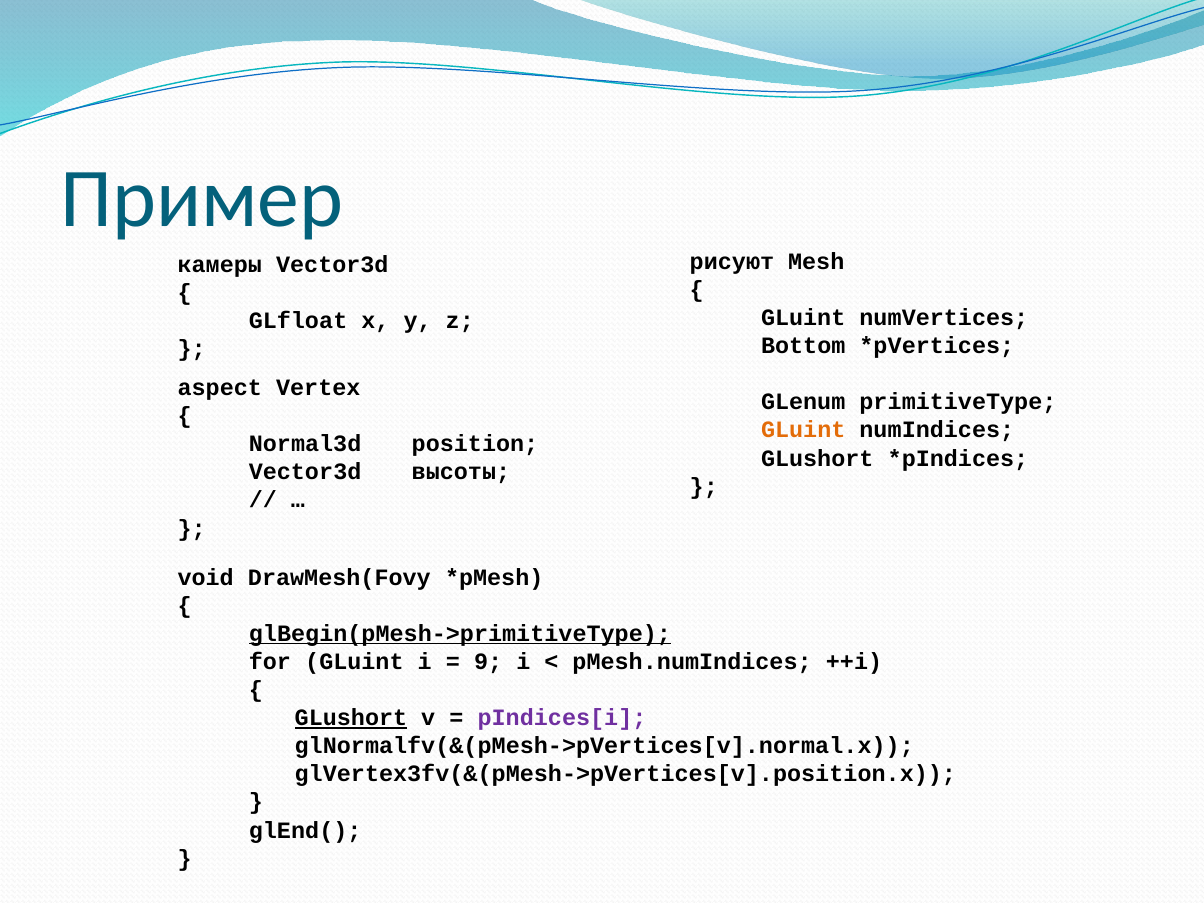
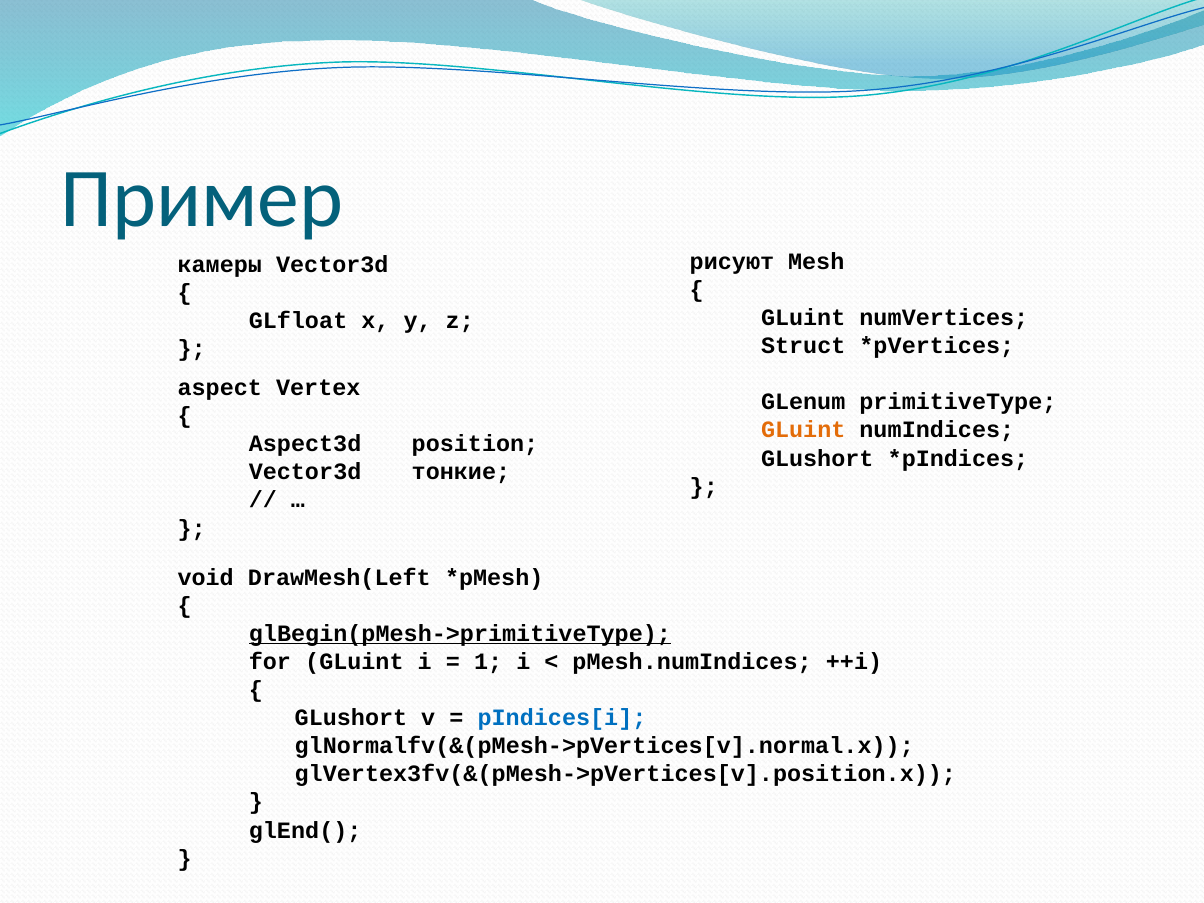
Bottom: Bottom -> Struct
Normal3d: Normal3d -> Aspect3d
высоты: высоты -> тонкие
DrawMesh(Fovy: DrawMesh(Fovy -> DrawMesh(Left
9: 9 -> 1
GLushort at (351, 718) underline: present -> none
pIndices[i colour: purple -> blue
